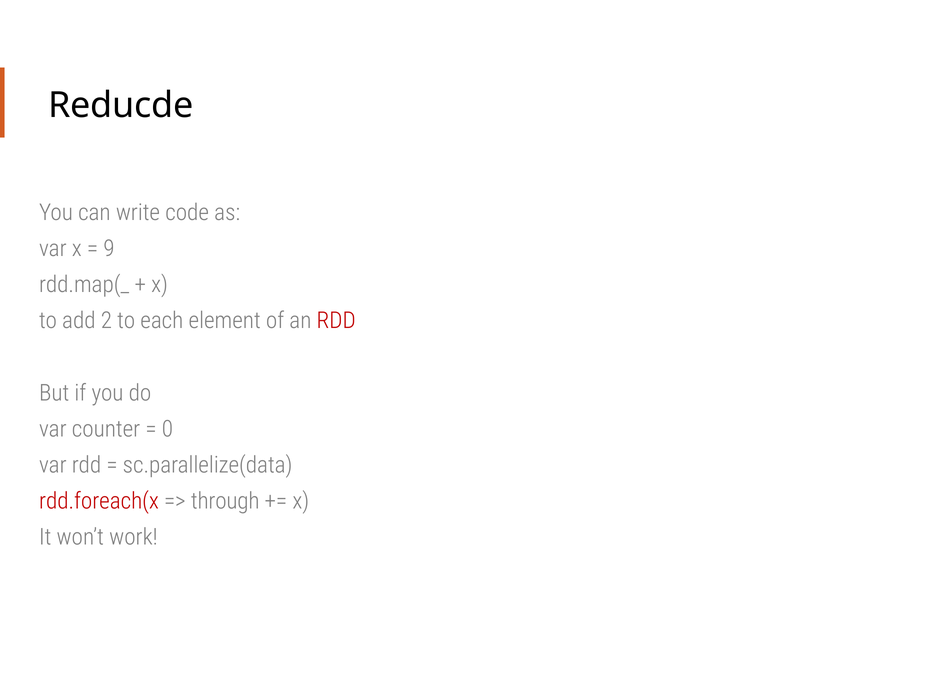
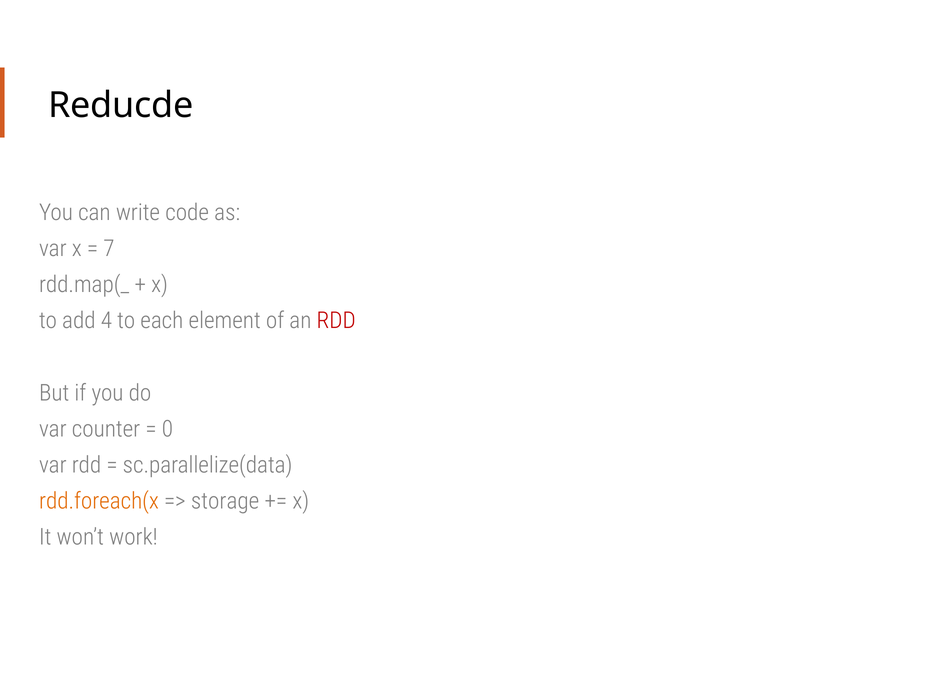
9: 9 -> 7
2: 2 -> 4
rdd.foreach(x colour: red -> orange
through: through -> storage
